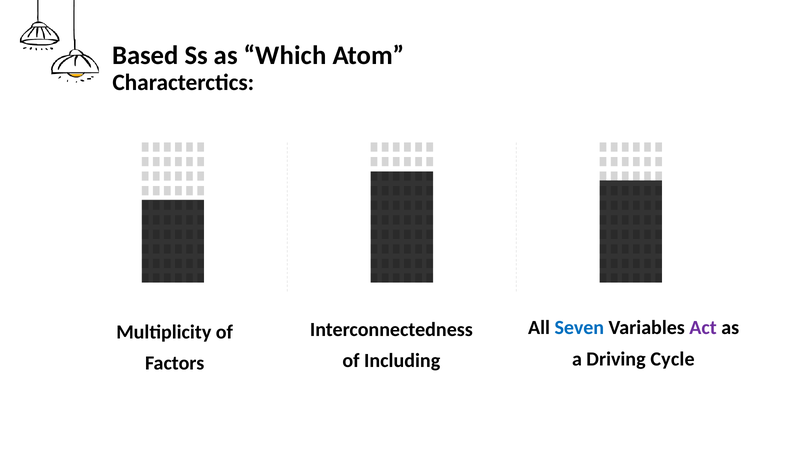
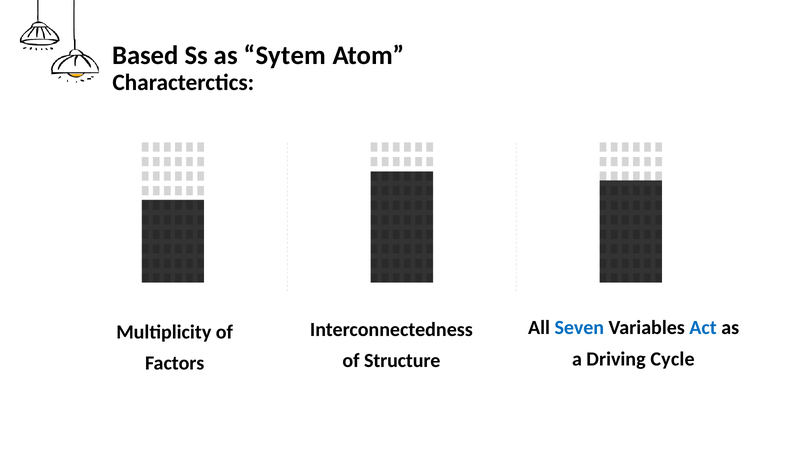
Which: Which -> Sytem
Act colour: purple -> blue
Including: Including -> Structure
